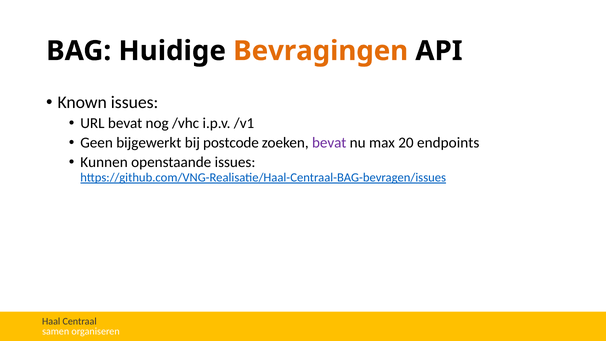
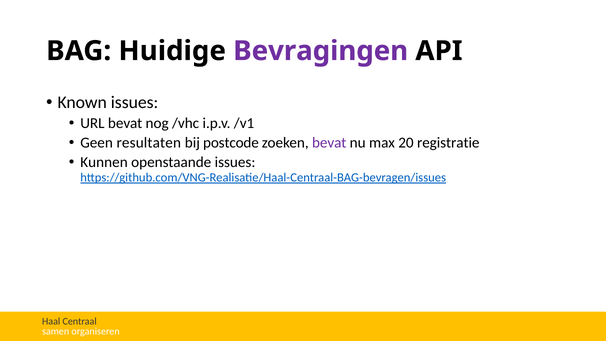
Bevragingen colour: orange -> purple
bijgewerkt: bijgewerkt -> resultaten
endpoints: endpoints -> registratie
